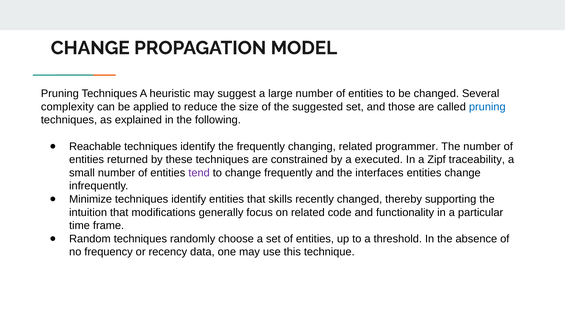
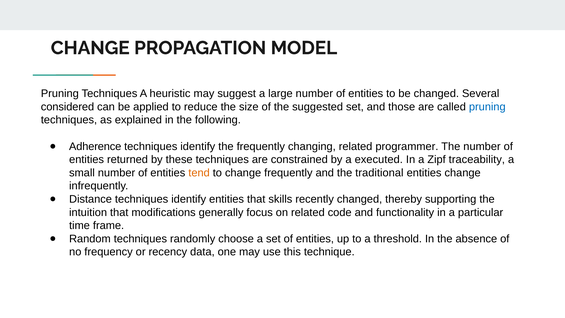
complexity: complexity -> considered
Reachable: Reachable -> Adherence
tend colour: purple -> orange
interfaces: interfaces -> traditional
Minimize: Minimize -> Distance
